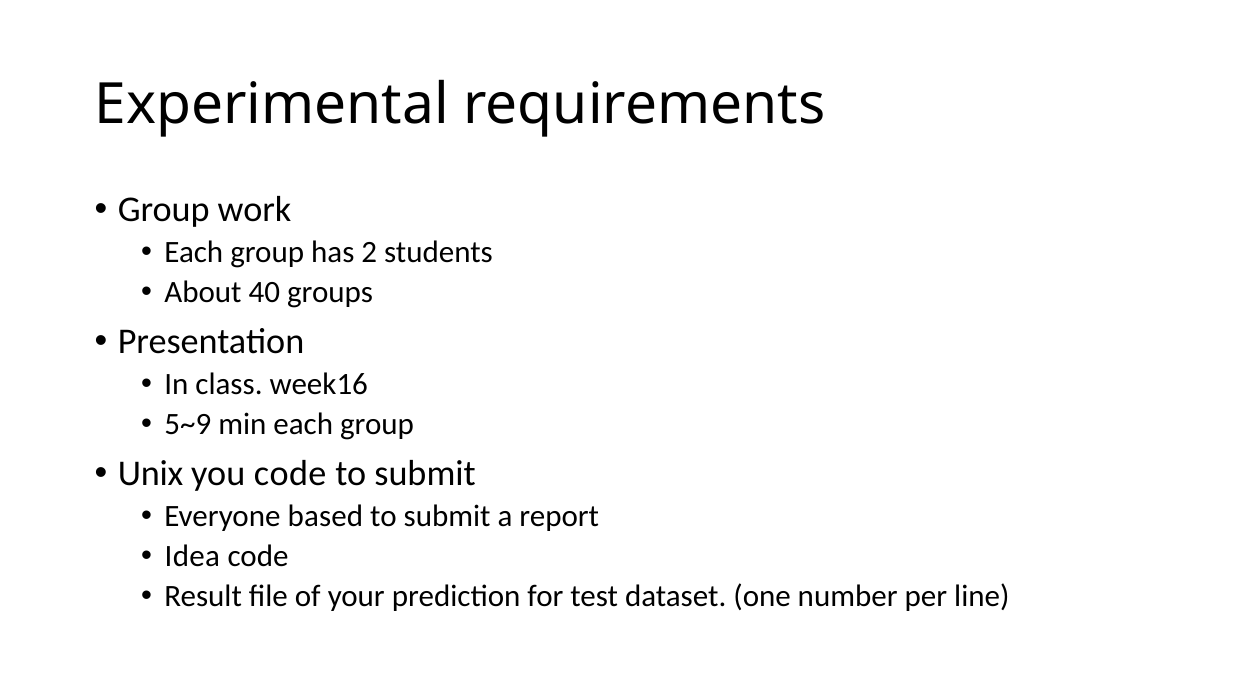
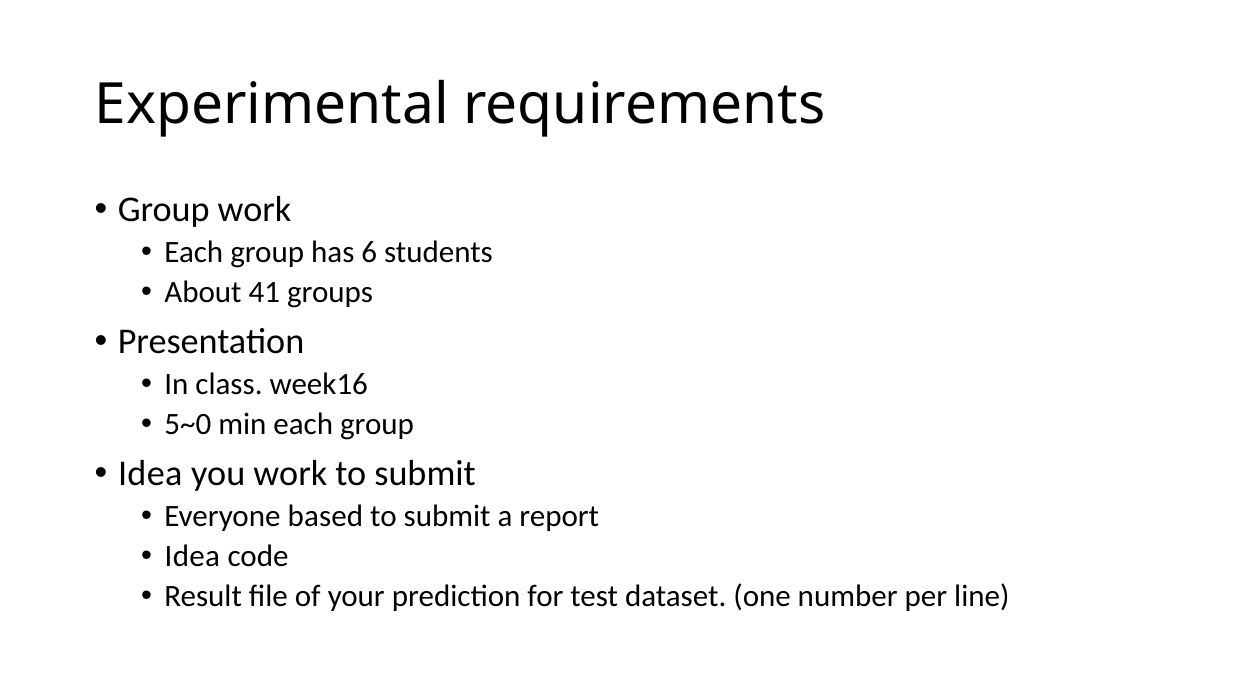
2: 2 -> 6
40: 40 -> 41
5~9: 5~9 -> 5~0
Unix at (151, 474): Unix -> Idea
you code: code -> work
